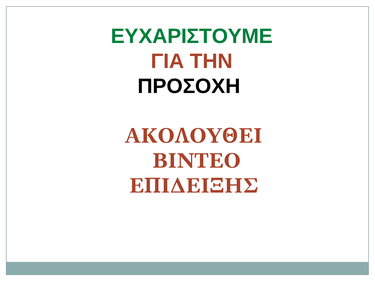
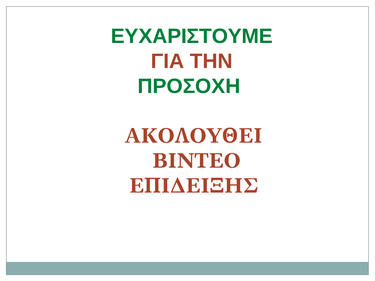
ΠΡΟΣΟΧΗ colour: black -> green
